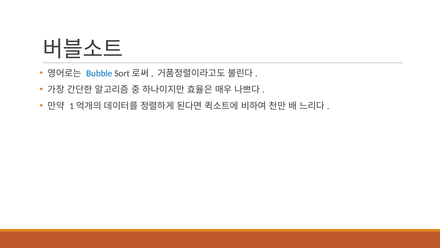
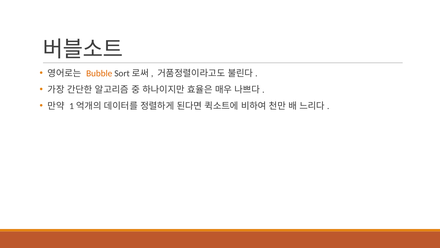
Bubble colour: blue -> orange
